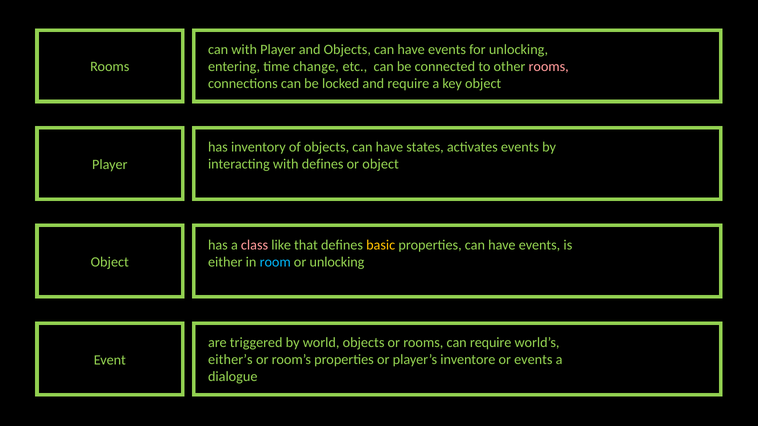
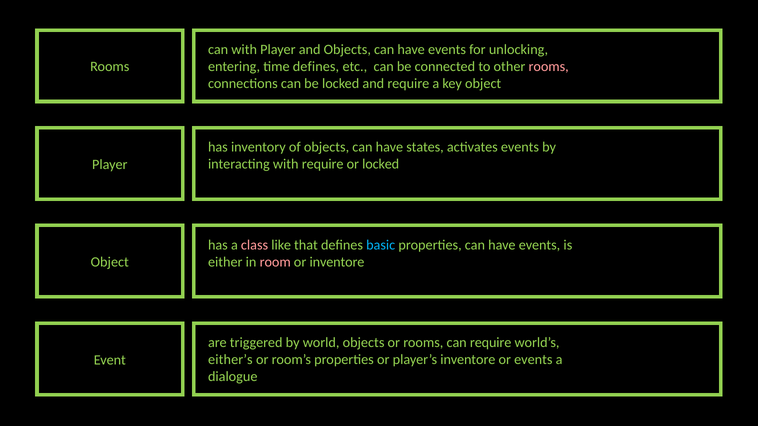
time change: change -> defines
with defines: defines -> require
or object: object -> locked
basic colour: yellow -> light blue
room colour: light blue -> pink
or unlocking: unlocking -> inventore
